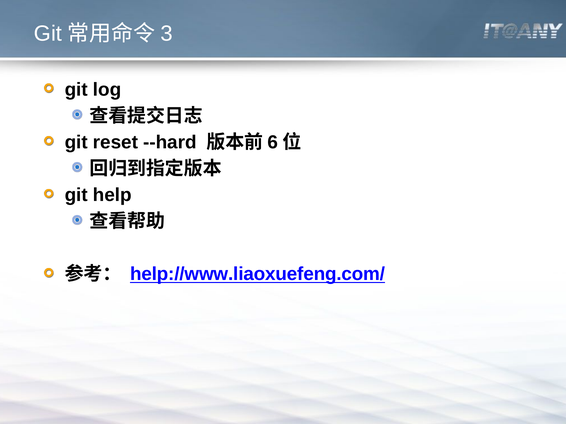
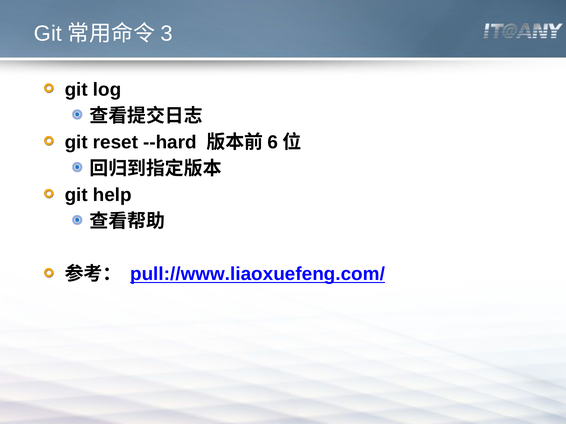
help://www.liaoxuefeng.com/: help://www.liaoxuefeng.com/ -> pull://www.liaoxuefeng.com/
